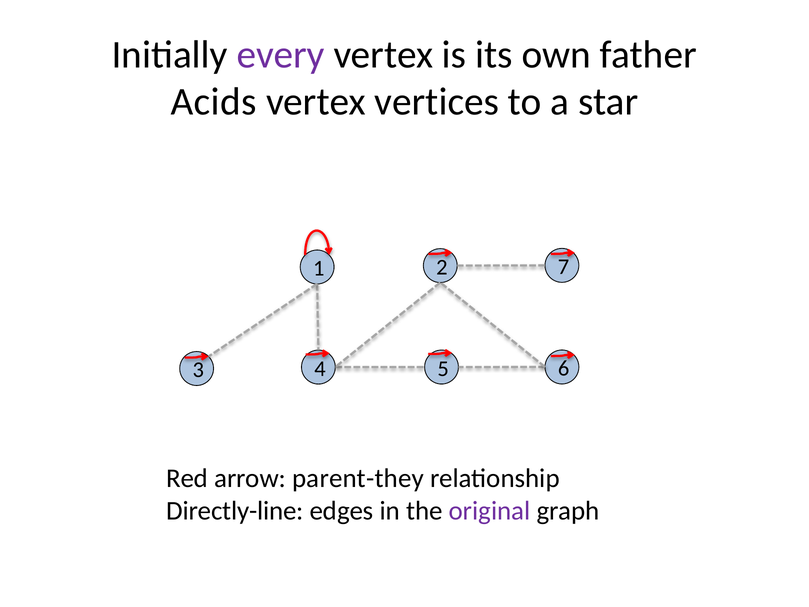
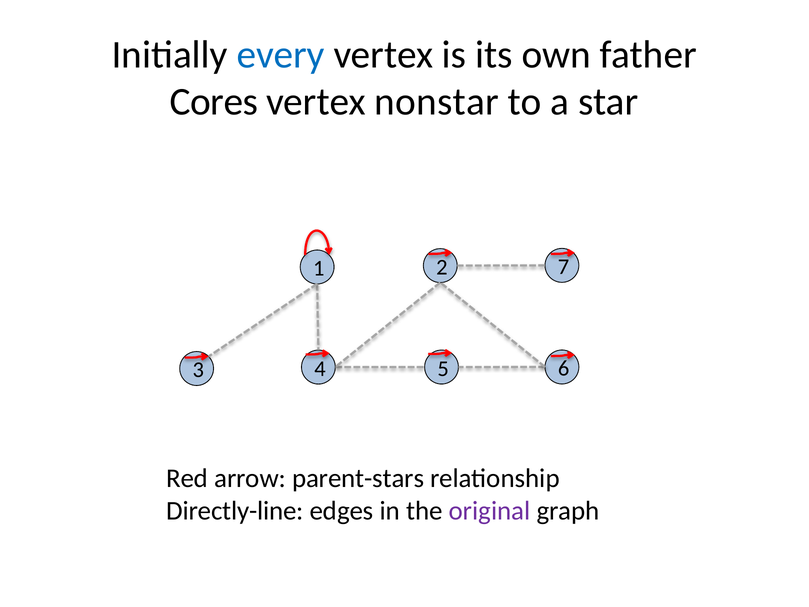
every colour: purple -> blue
Acids: Acids -> Cores
vertices: vertices -> nonstar
parent-they: parent-they -> parent-stars
